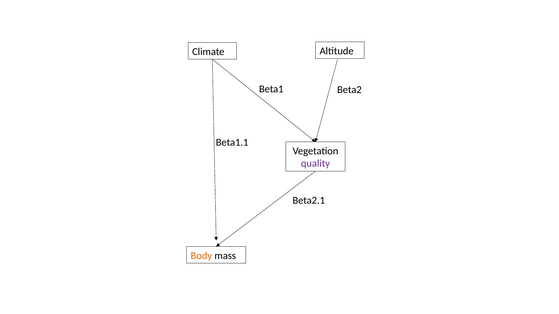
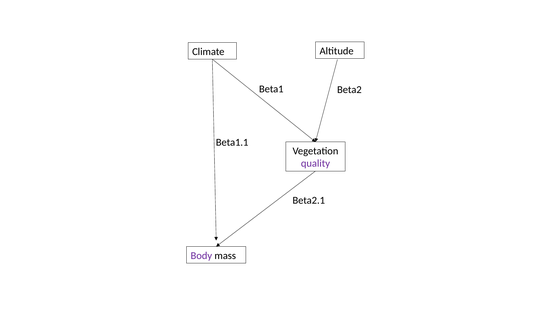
Body colour: orange -> purple
